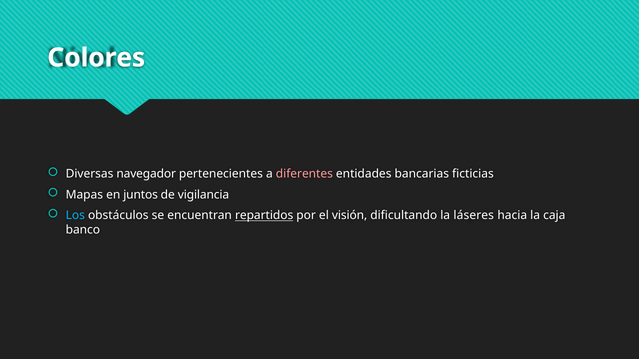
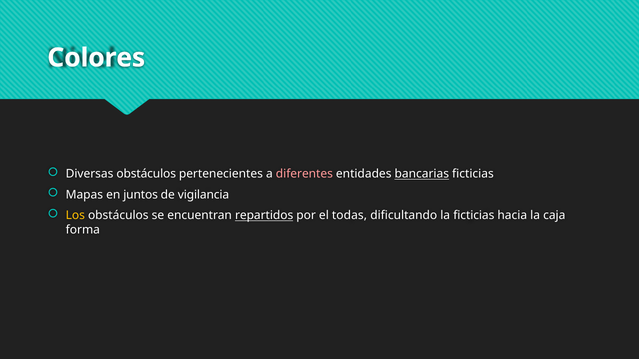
Diversas navegador: navegador -> obstáculos
bancarias underline: none -> present
Los colour: light blue -> yellow
visión: visión -> todas
la láseres: láseres -> ficticias
banco: banco -> forma
